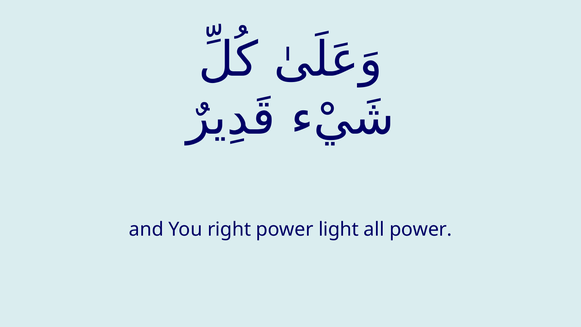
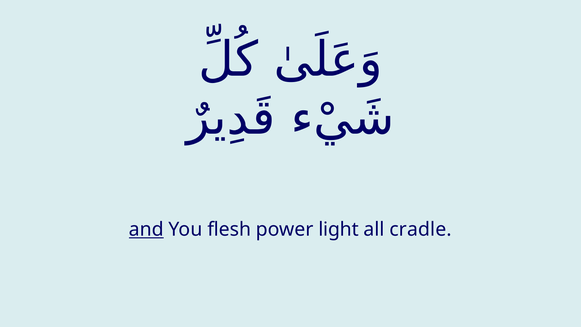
and underline: none -> present
right: right -> flesh
all power: power -> cradle
